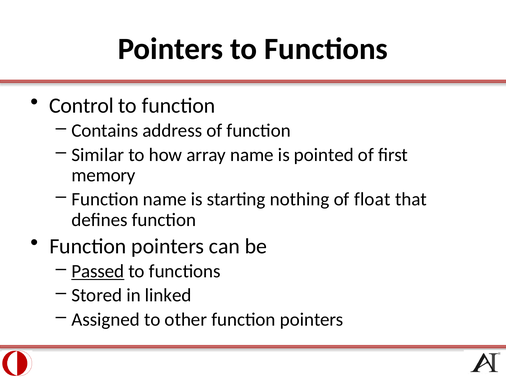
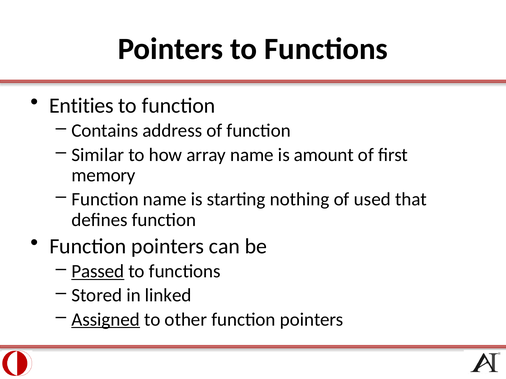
Control: Control -> Entities
pointed: pointed -> amount
float: float -> used
Assigned underline: none -> present
